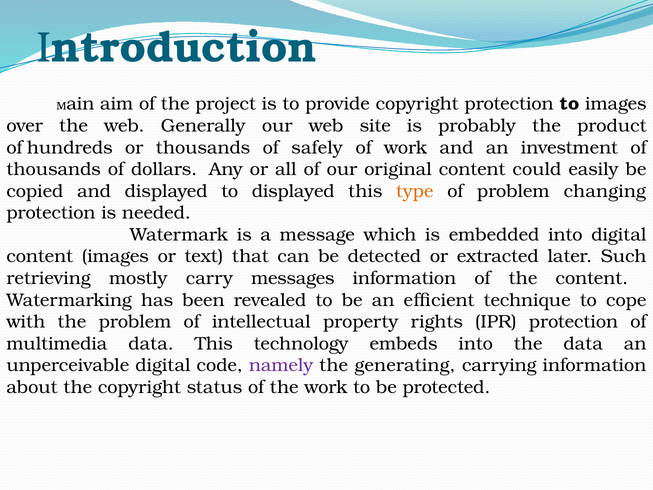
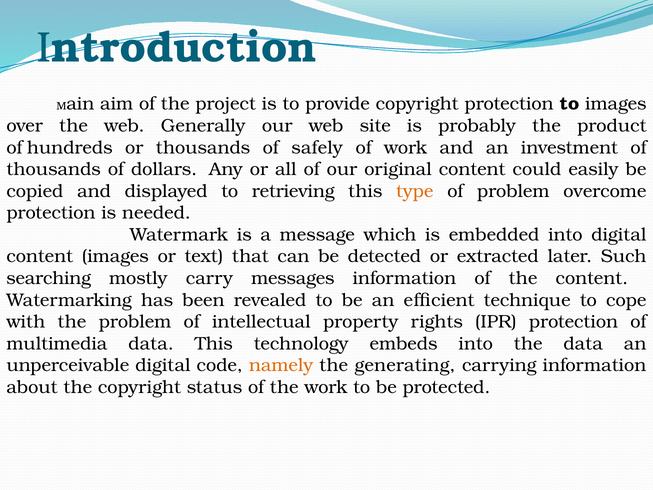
to displayed: displayed -> retrieving
changing: changing -> overcome
retrieving: retrieving -> searching
namely colour: purple -> orange
